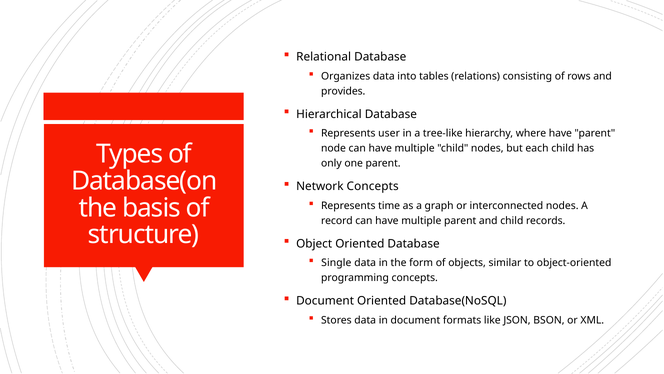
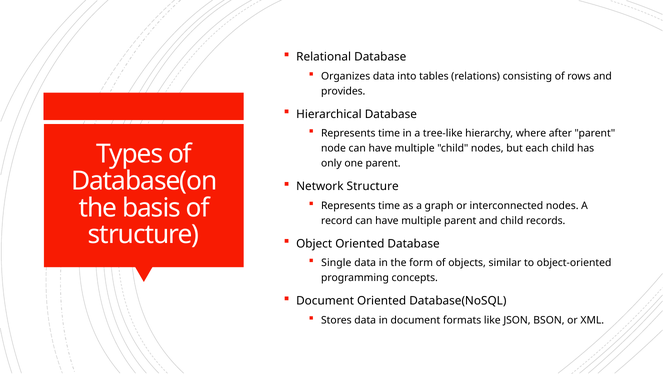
user at (389, 133): user -> time
where have: have -> after
Network Concepts: Concepts -> Structure
